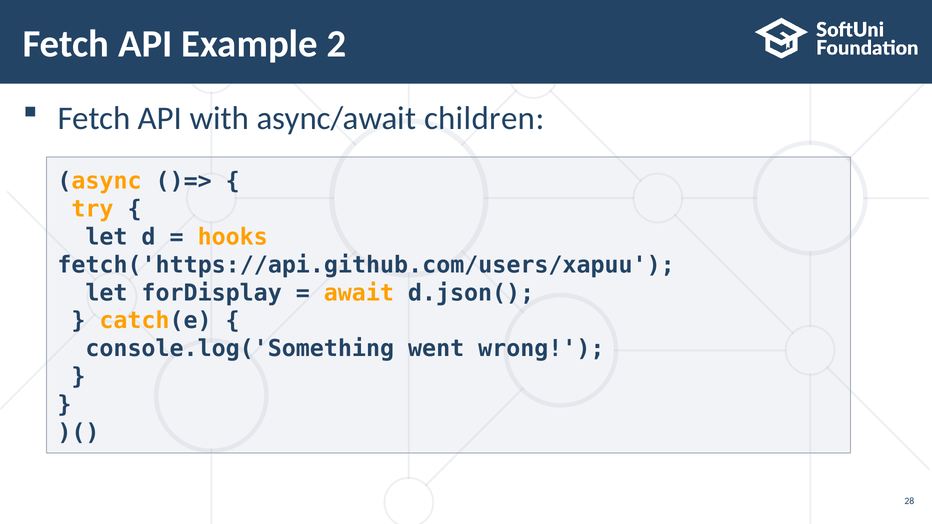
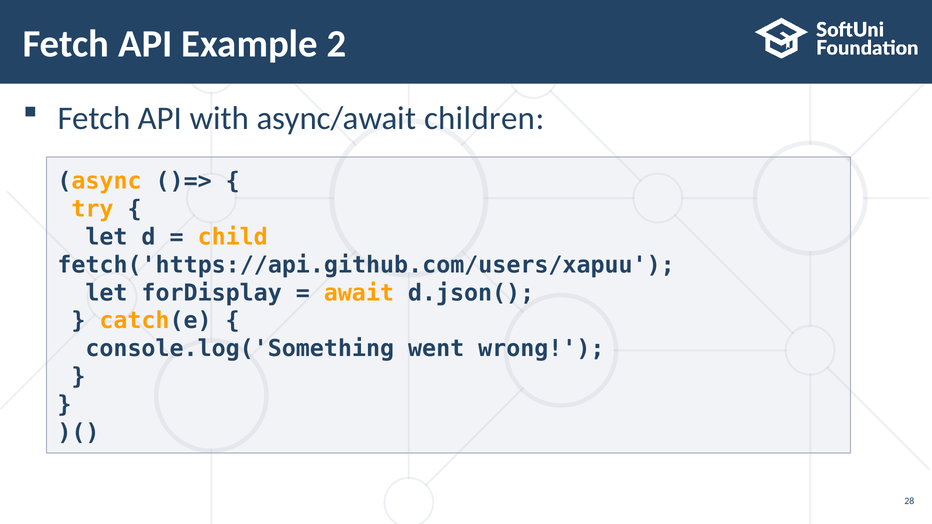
hooks: hooks -> child
